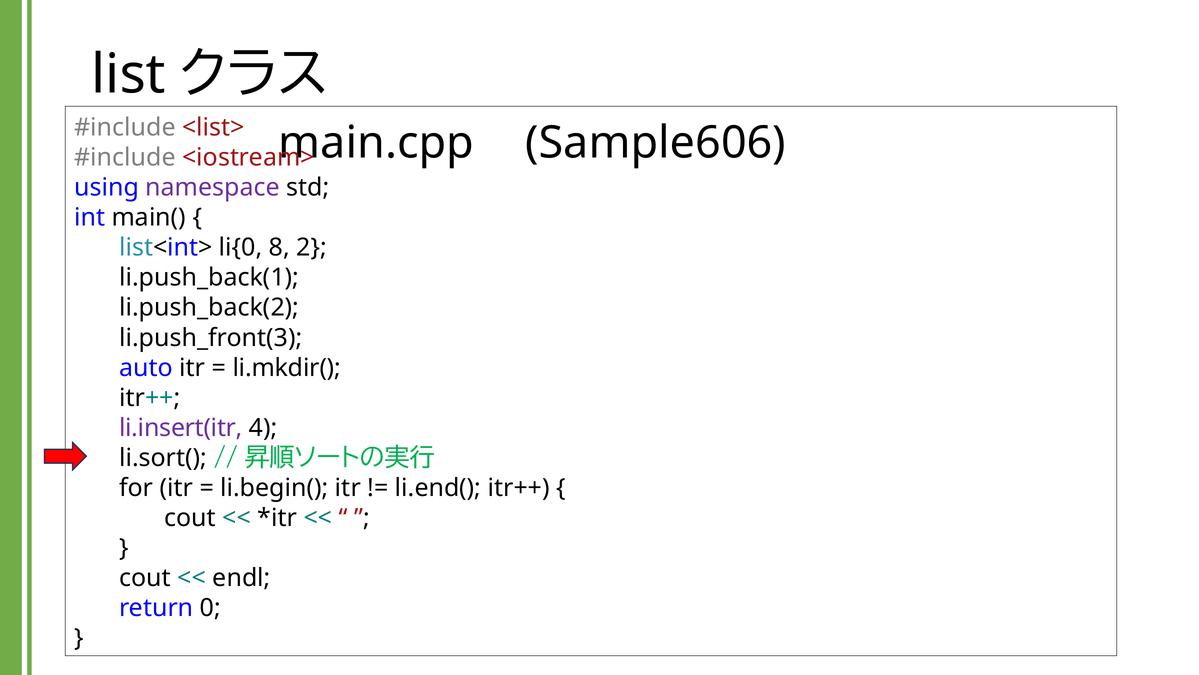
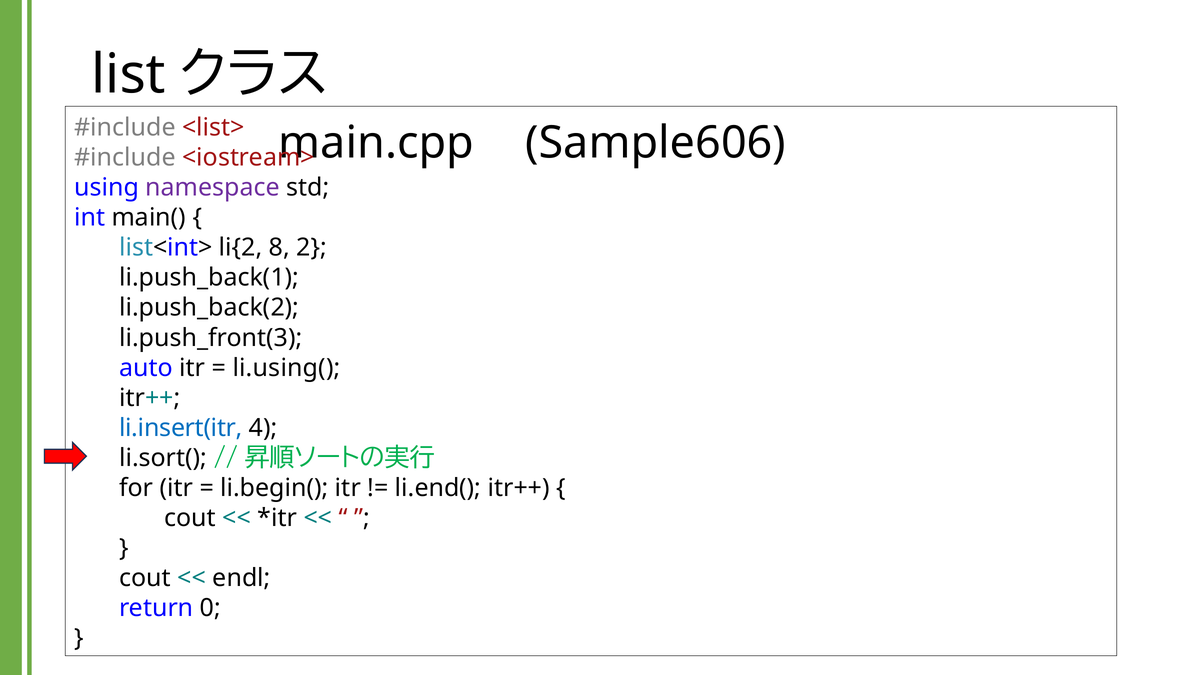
li{0: li{0 -> li{2
li.mkdir(: li.mkdir( -> li.using(
li.insert(itr colour: purple -> blue
